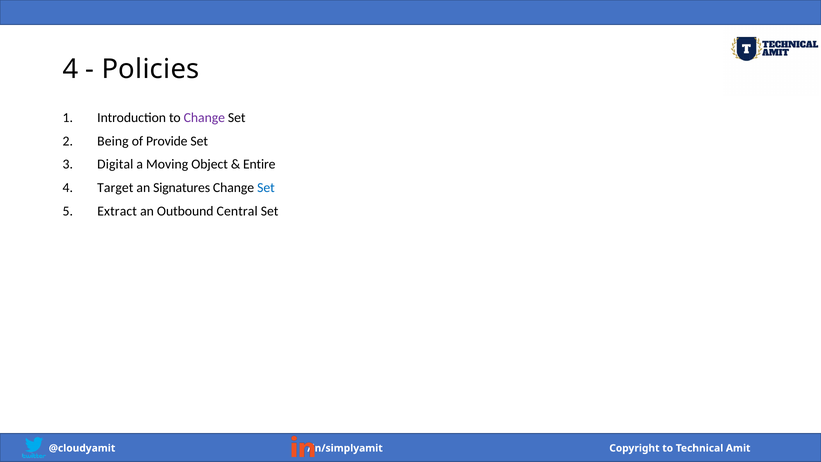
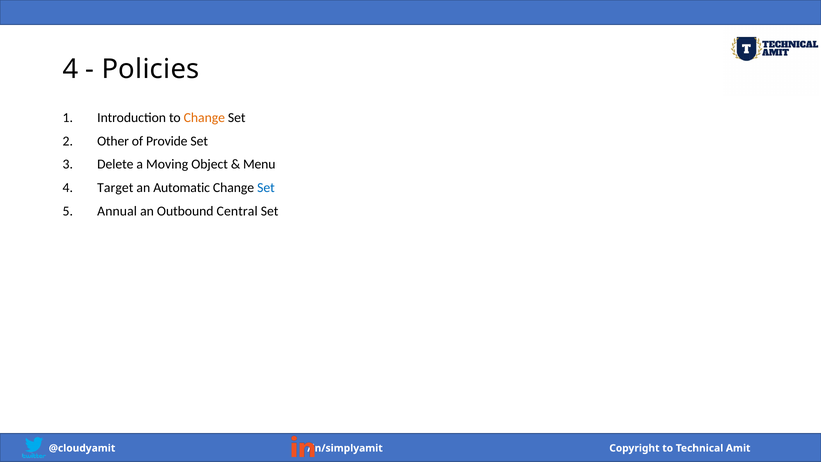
Change at (204, 118) colour: purple -> orange
Being: Being -> Other
Digital: Digital -> Delete
Entire: Entire -> Menu
Signatures: Signatures -> Automatic
Extract: Extract -> Annual
